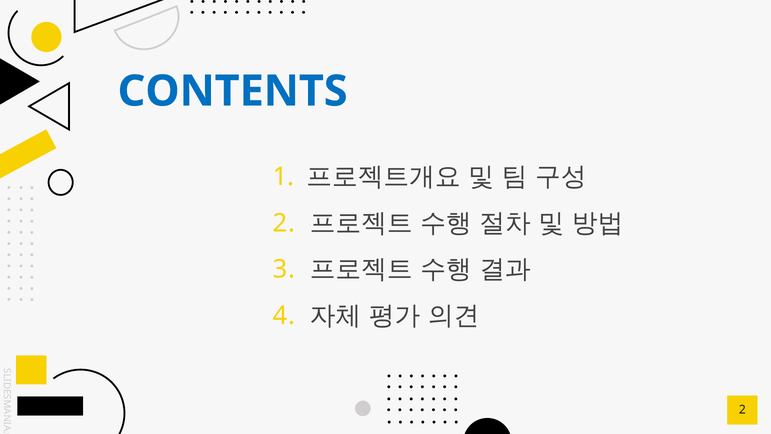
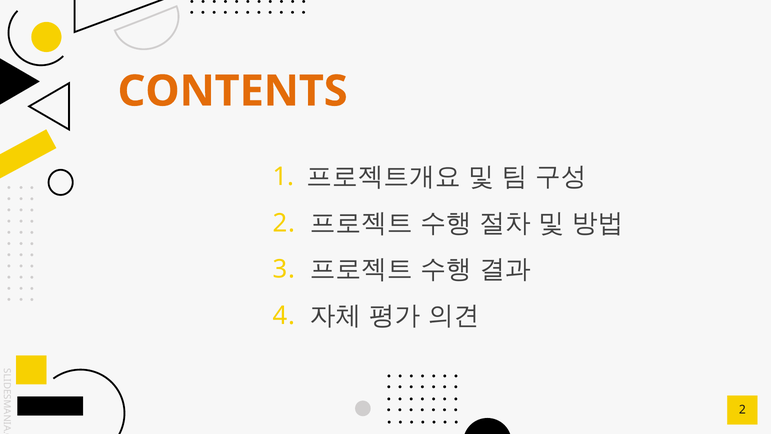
CONTENTS colour: blue -> orange
